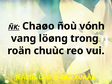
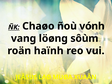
trong: trong -> sôùm
chuùc: chuùc -> haïnh
